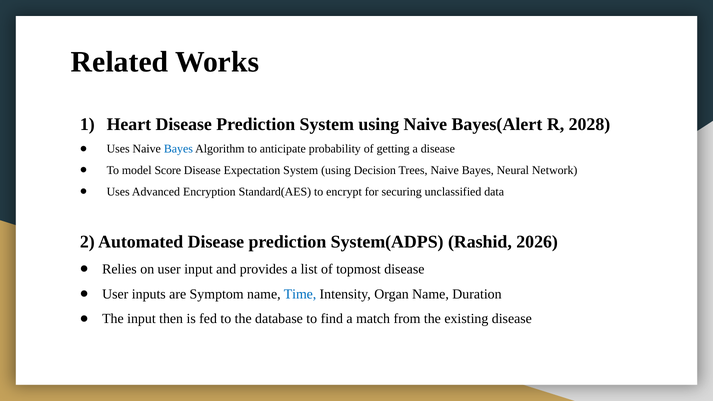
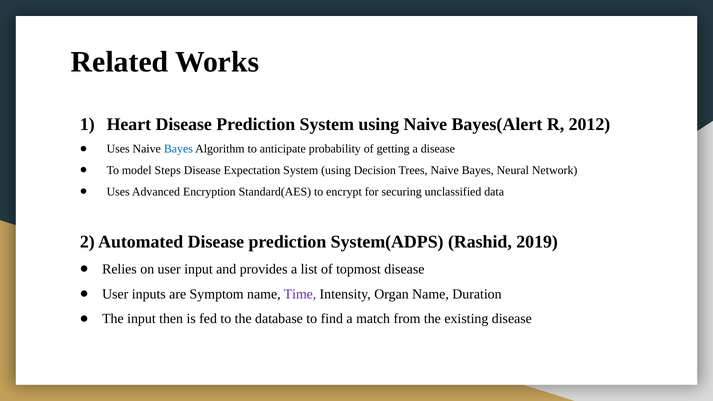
2028: 2028 -> 2012
Score: Score -> Steps
2026: 2026 -> 2019
Time colour: blue -> purple
